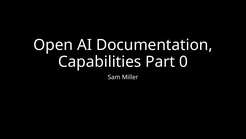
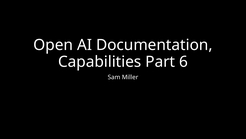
0: 0 -> 6
